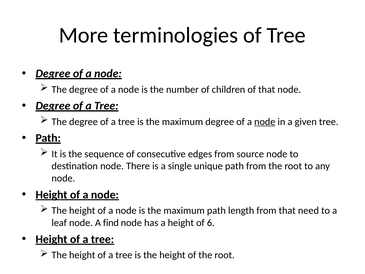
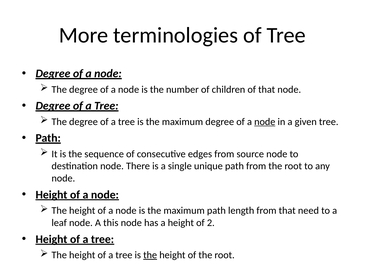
find: find -> this
6: 6 -> 2
the at (150, 255) underline: none -> present
